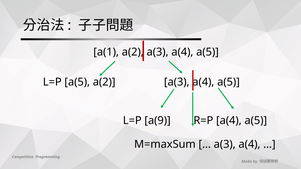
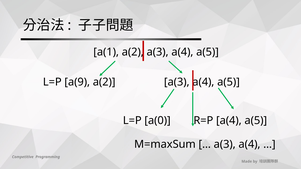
L=P a(5: a(5 -> a(9
a(9: a(9 -> a(0
